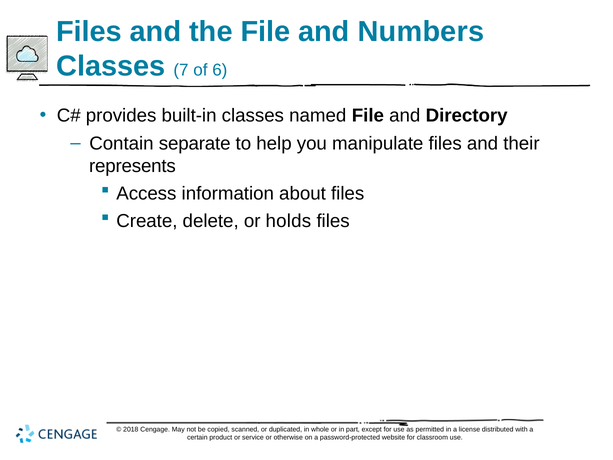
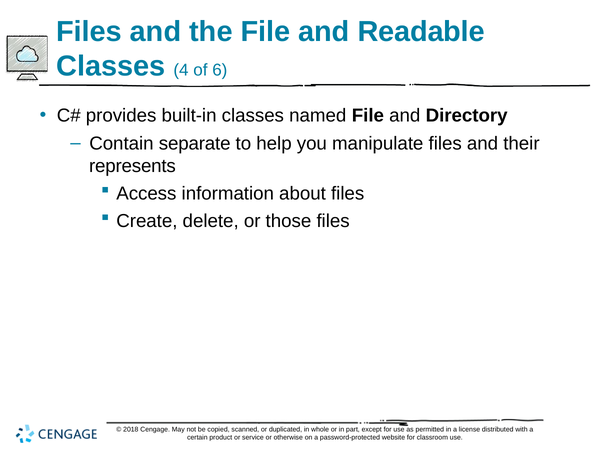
Numbers: Numbers -> Readable
7: 7 -> 4
holds: holds -> those
